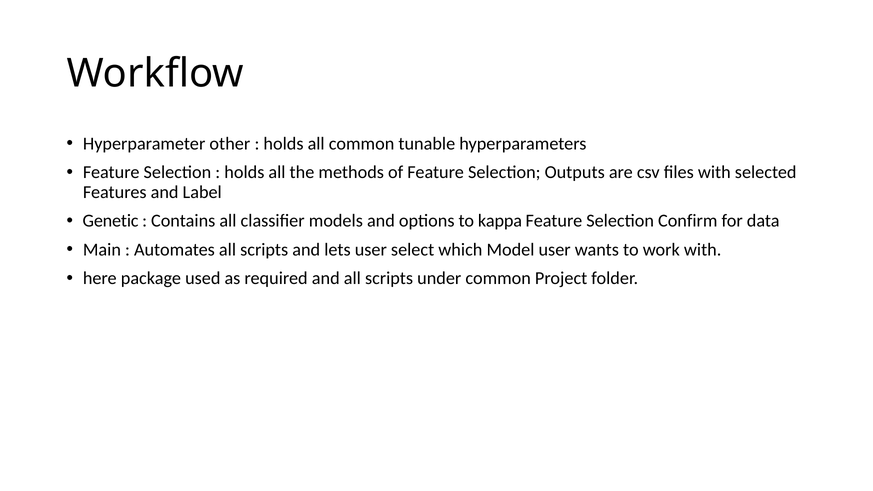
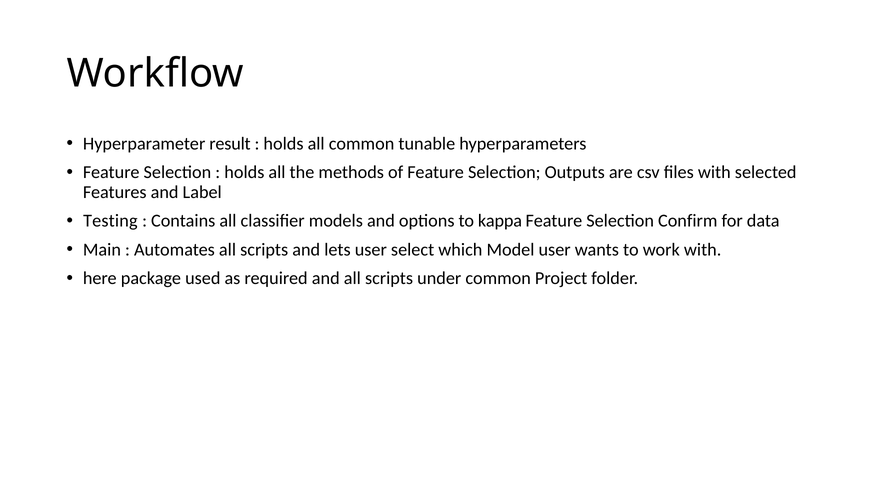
other: other -> result
Genetic: Genetic -> Testing
